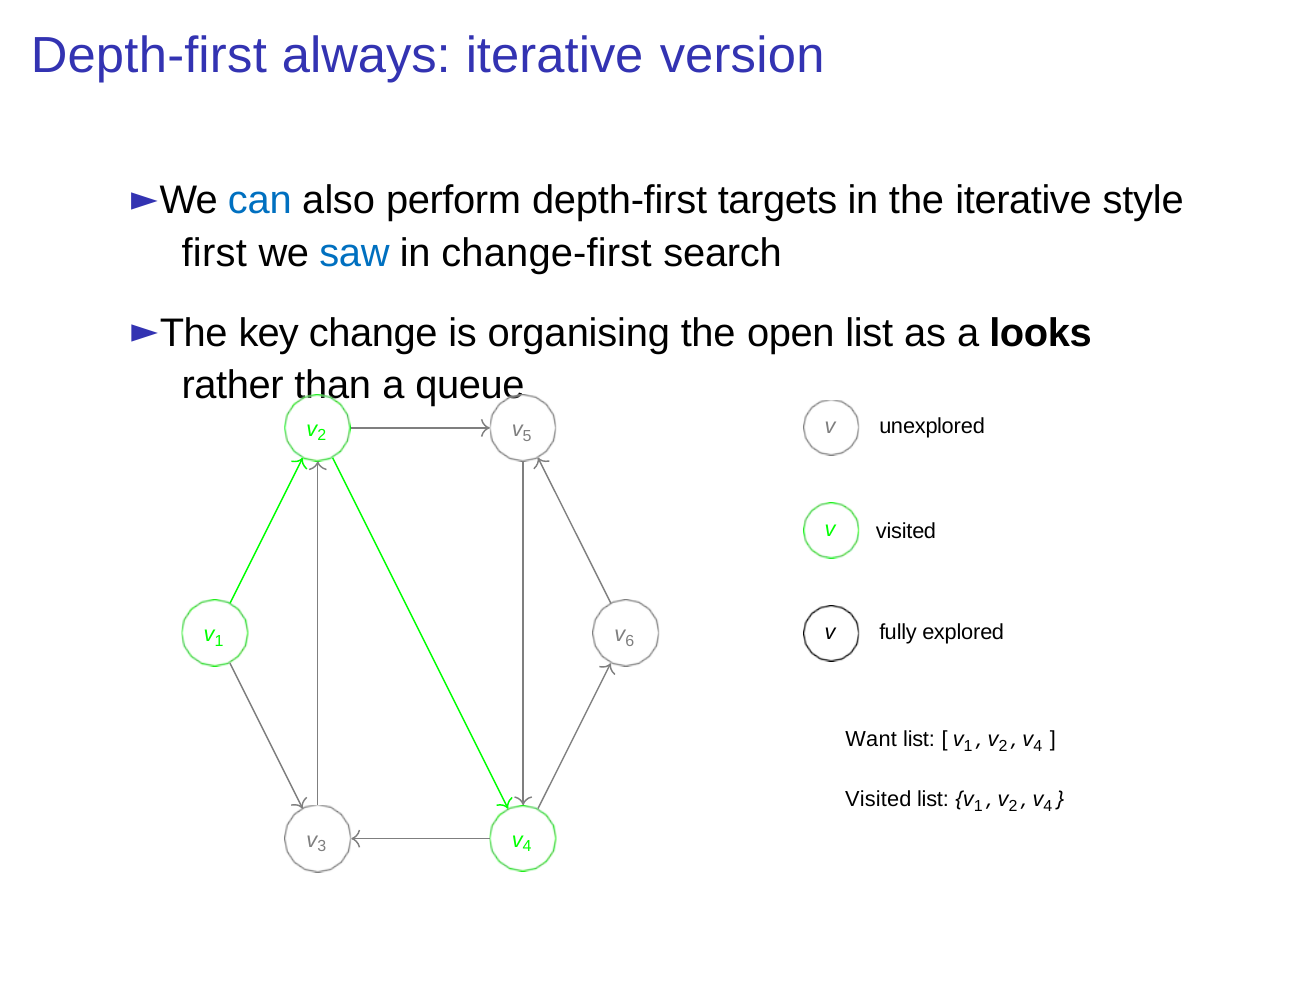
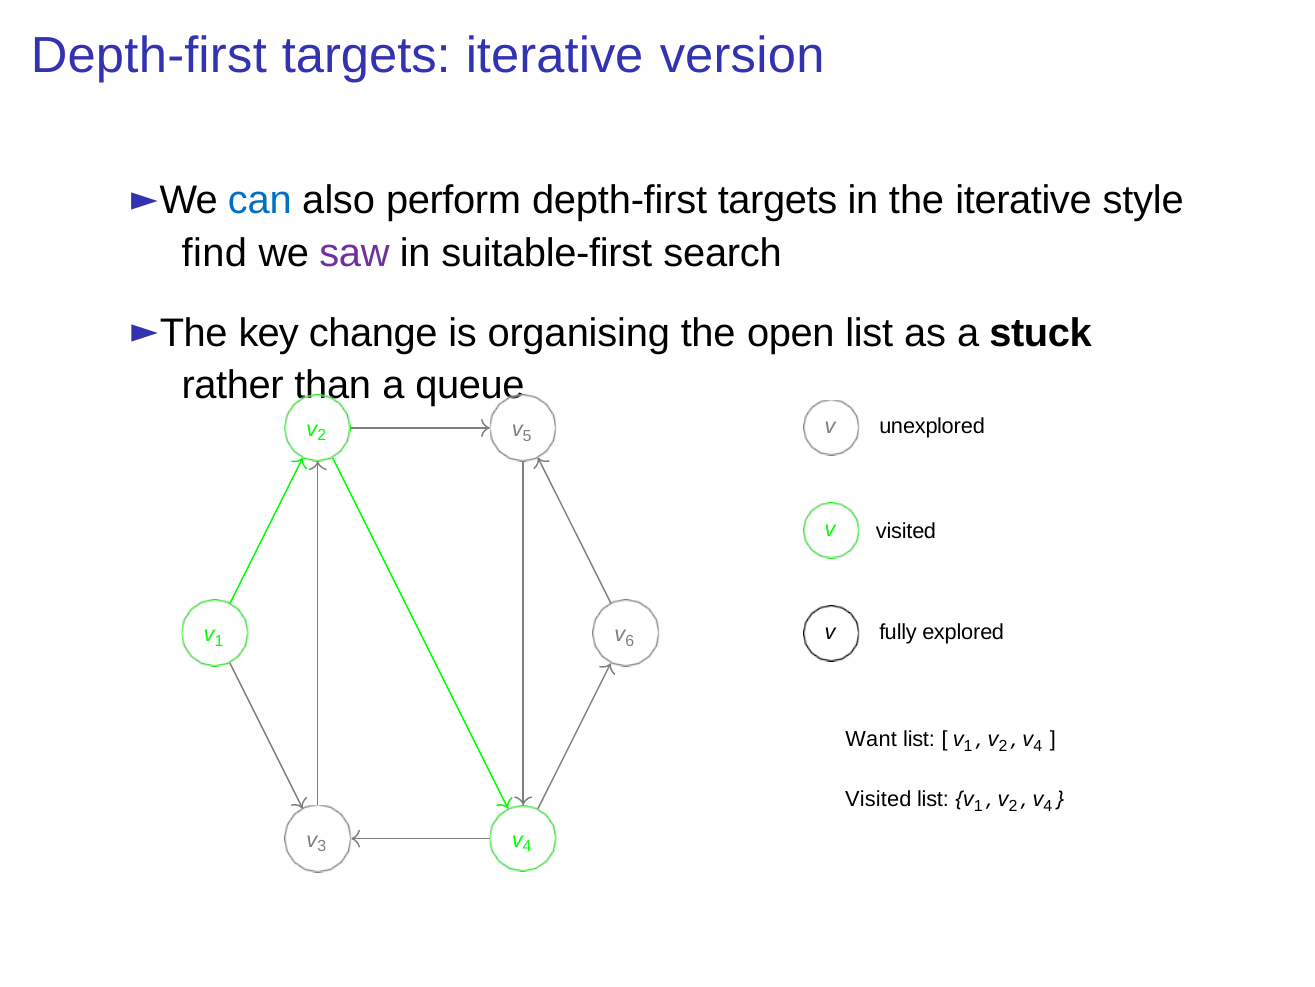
always at (366, 56): always -> targets
first: first -> find
saw colour: blue -> purple
change-first: change-first -> suitable-first
looks: looks -> stuck
